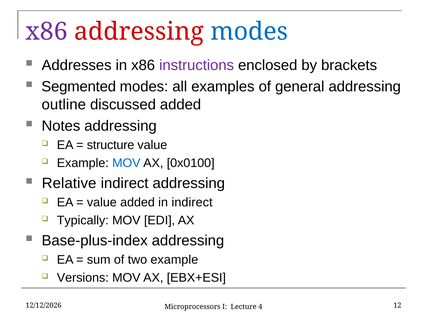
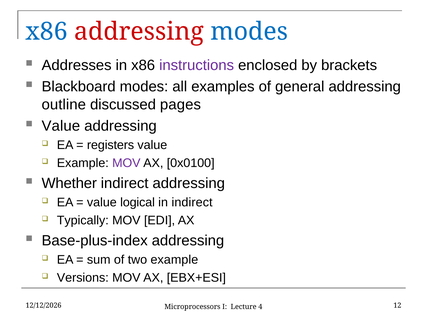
x86 at (47, 32) colour: purple -> blue
Segmented: Segmented -> Blackboard
discussed added: added -> pages
Notes at (61, 126): Notes -> Value
structure: structure -> registers
MOV at (126, 163) colour: blue -> purple
Relative: Relative -> Whether
value added: added -> logical
